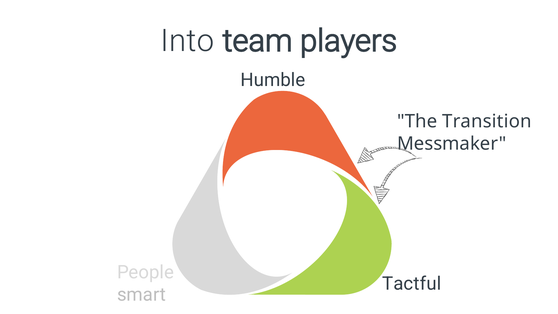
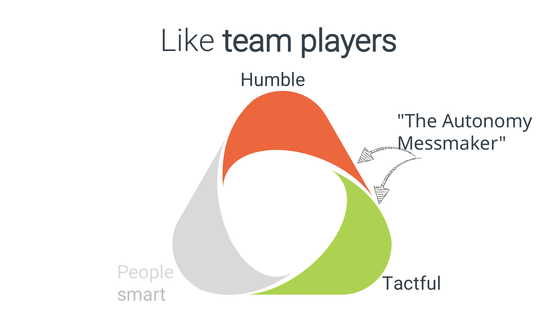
Into: Into -> Like
Transition: Transition -> Autonomy
